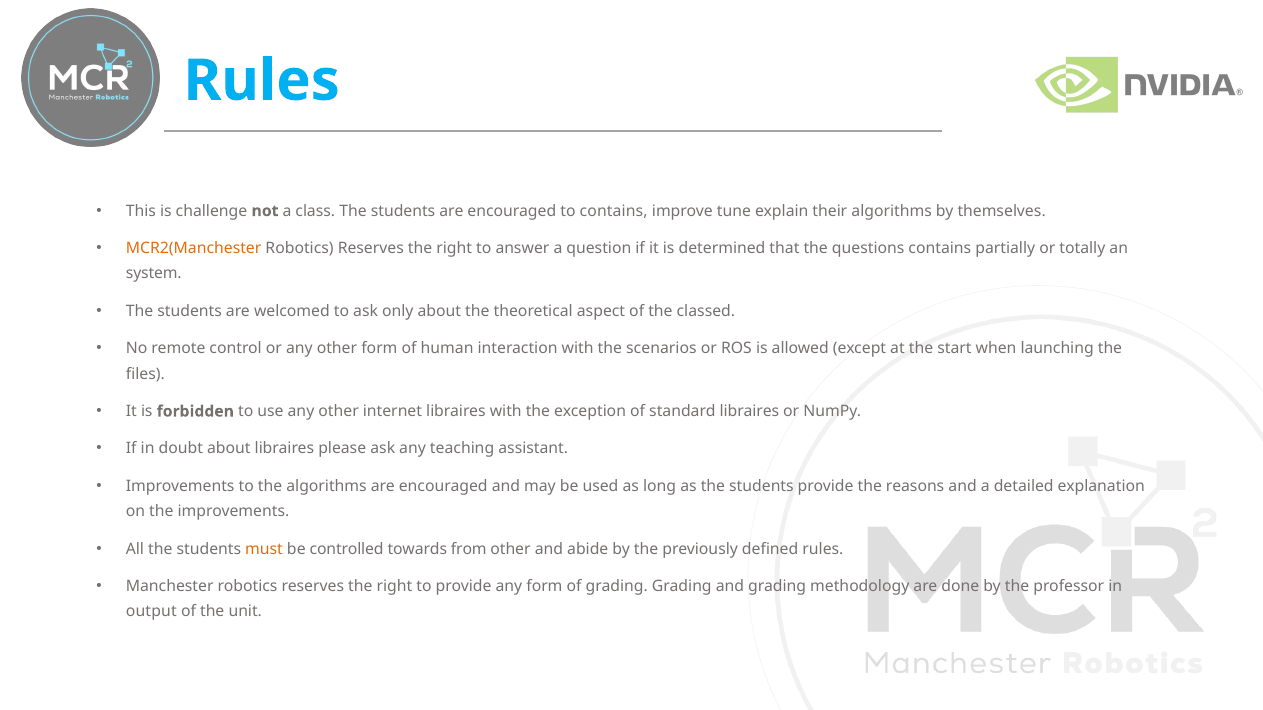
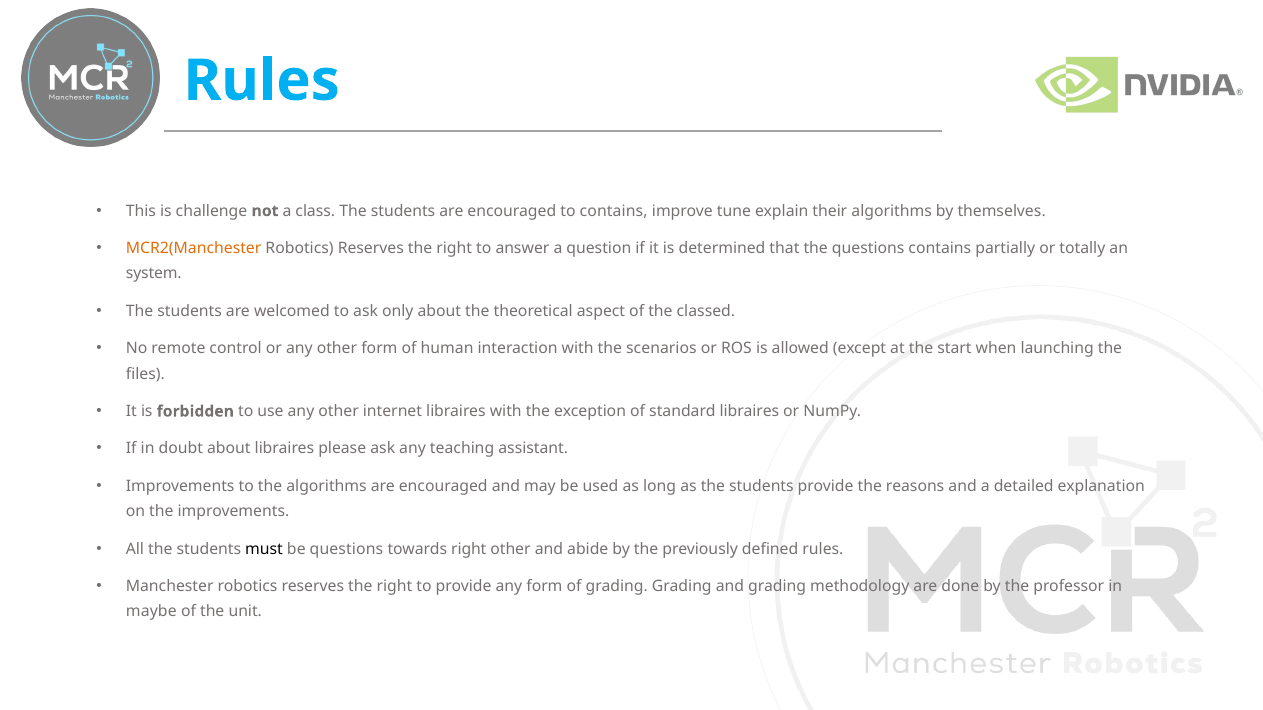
must colour: orange -> black
be controlled: controlled -> questions
towards from: from -> right
output: output -> maybe
